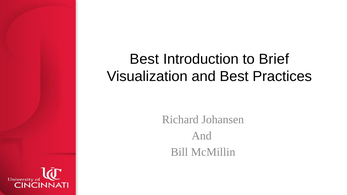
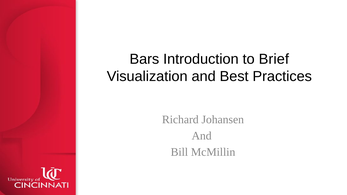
Best at (144, 59): Best -> Bars
